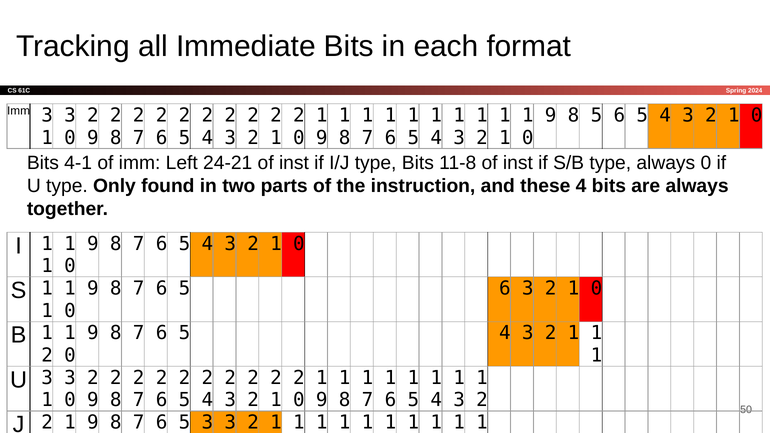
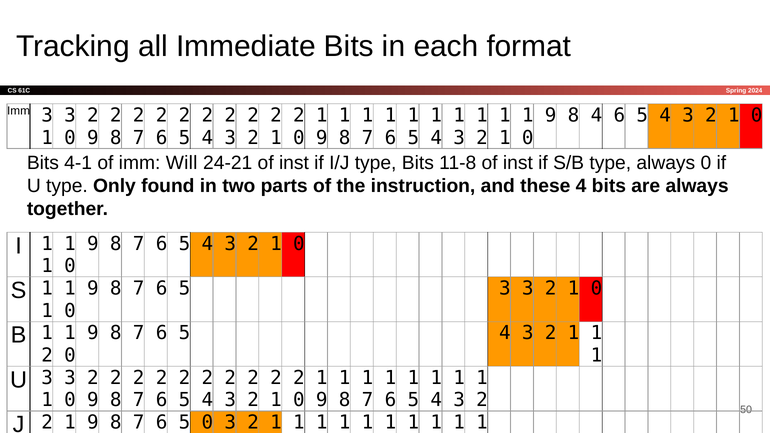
8 5: 5 -> 4
Left: Left -> Will
6 5 6: 6 -> 3
5 3: 3 -> 0
